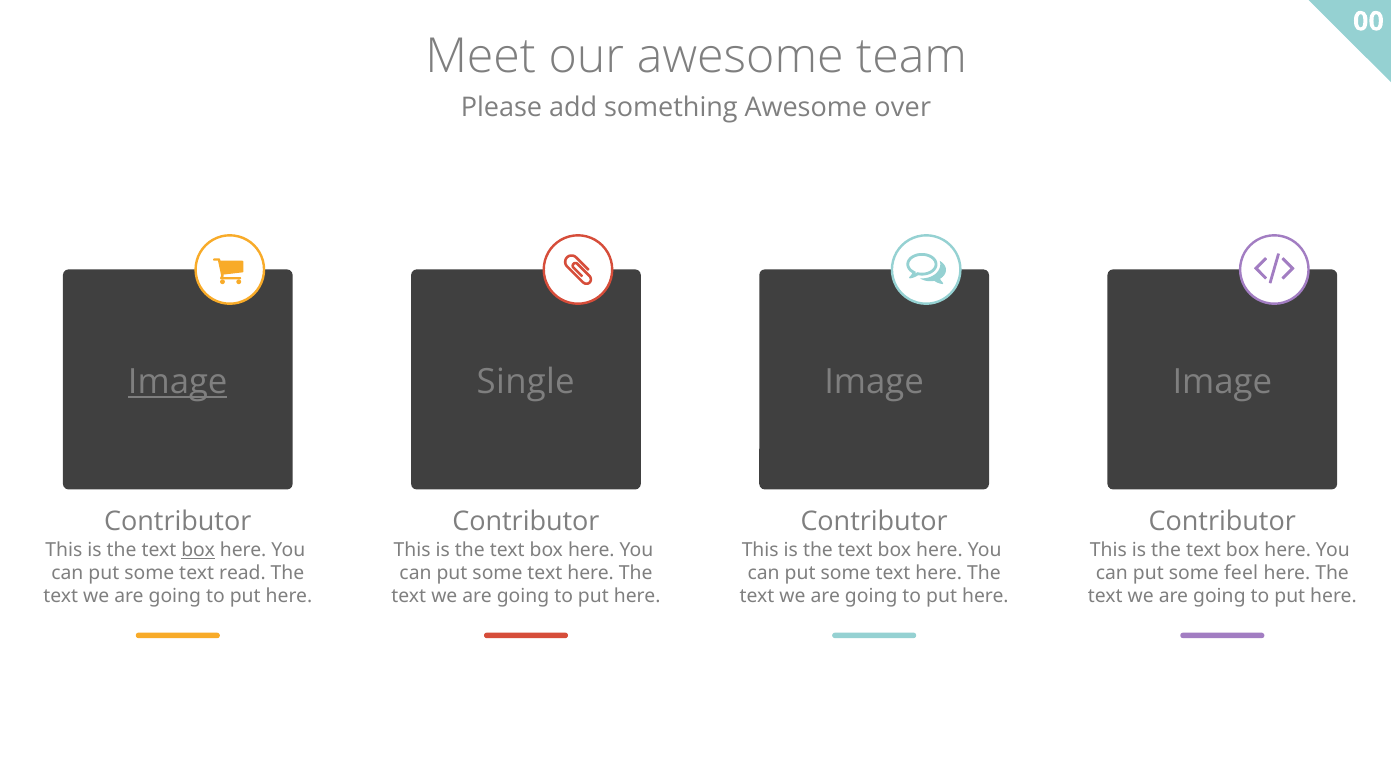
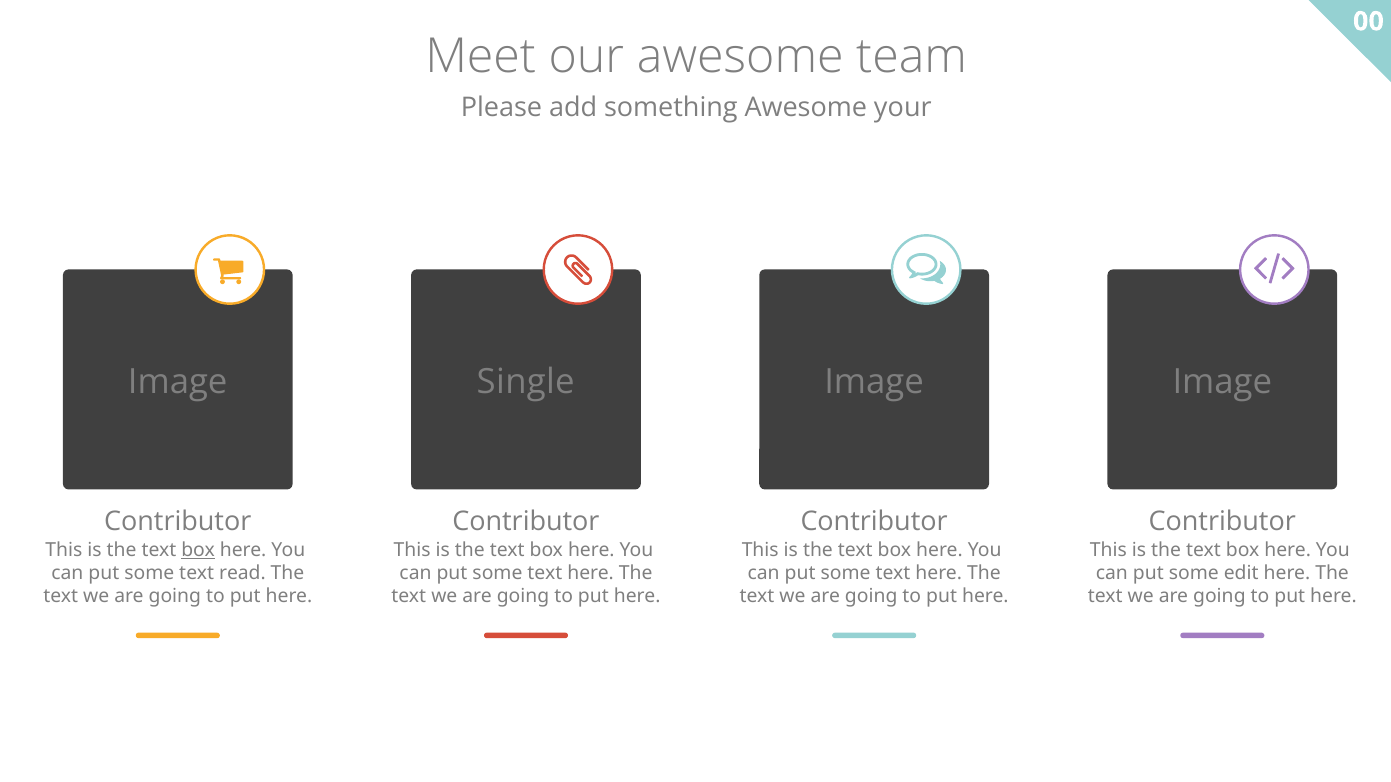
over: over -> your
Image at (178, 382) underline: present -> none
feel: feel -> edit
